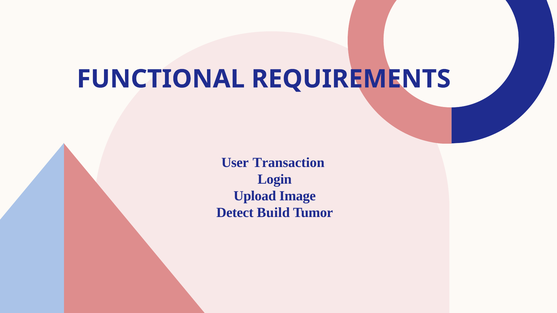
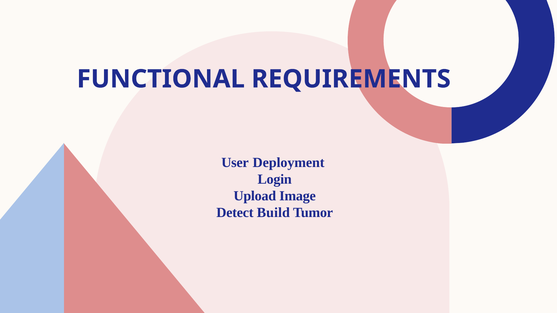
Transaction: Transaction -> Deployment
